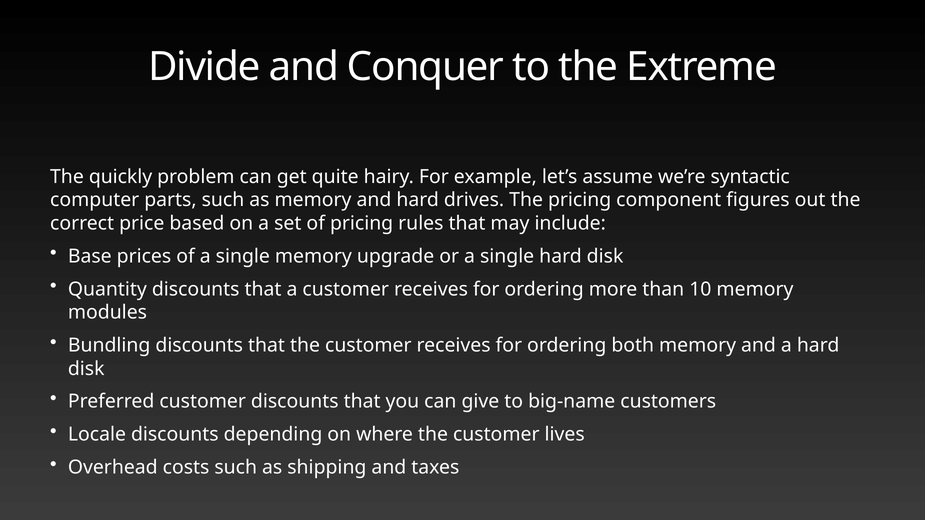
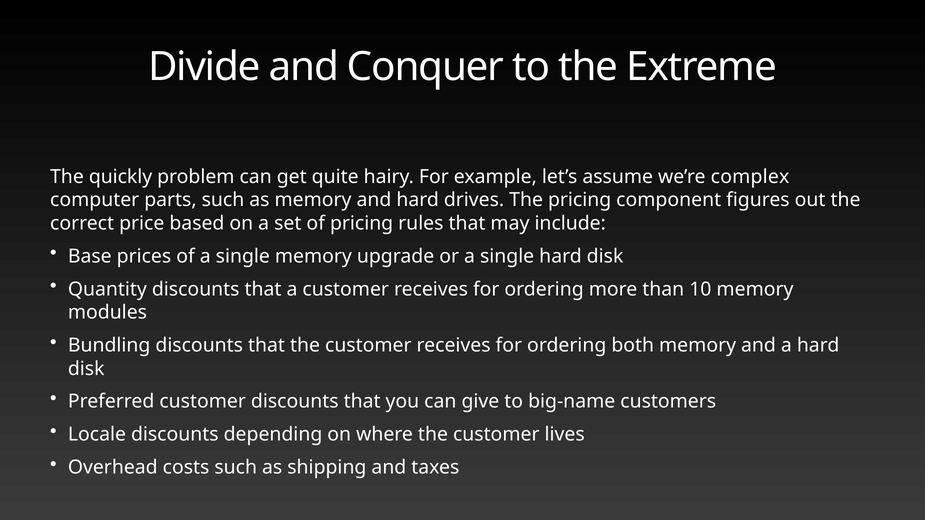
syntactic: syntactic -> complex
